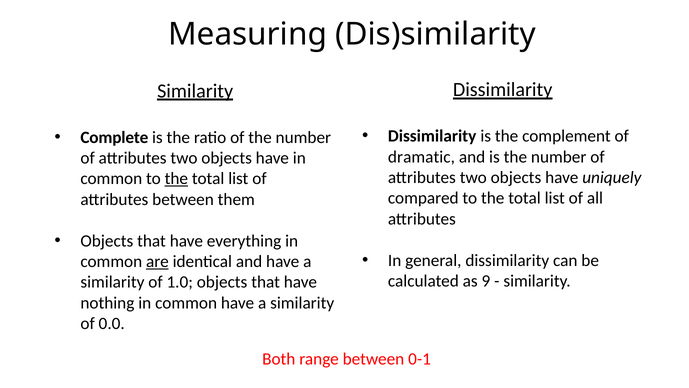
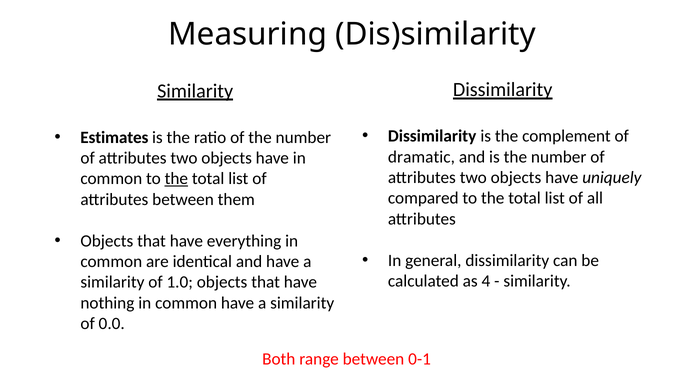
Complete: Complete -> Estimates
are underline: present -> none
9: 9 -> 4
